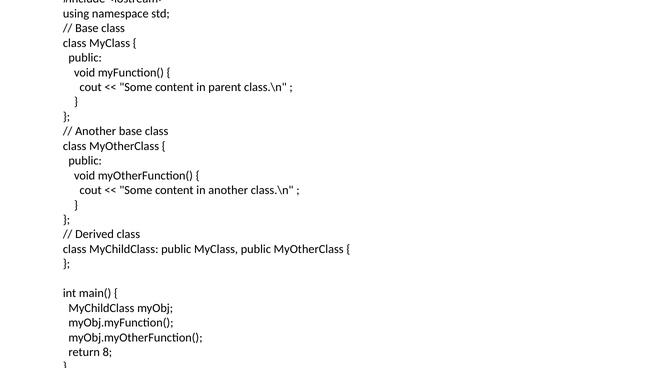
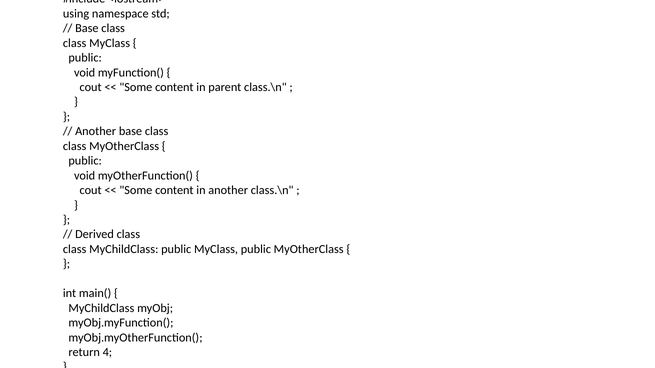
8: 8 -> 4
